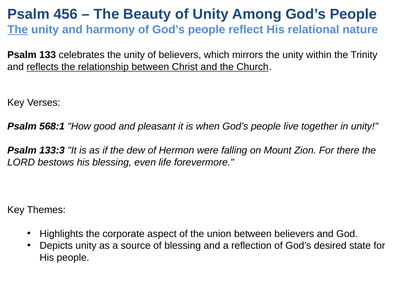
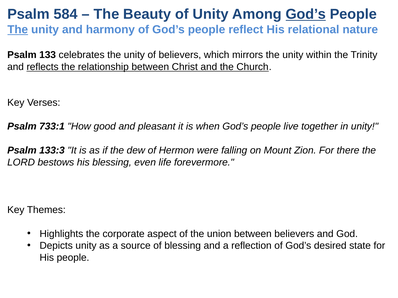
456: 456 -> 584
God’s at (306, 14) underline: none -> present
568:1: 568:1 -> 733:1
